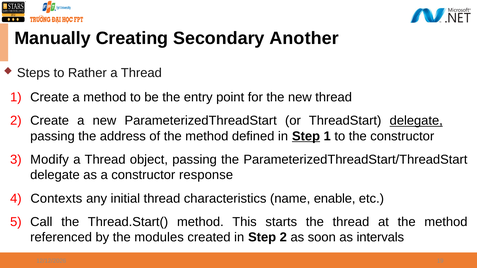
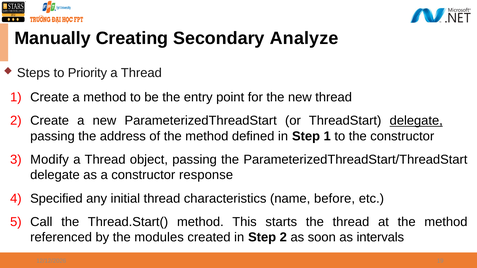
Another: Another -> Analyze
Rather: Rather -> Priority
Step at (306, 136) underline: present -> none
Contexts: Contexts -> Specified
enable: enable -> before
